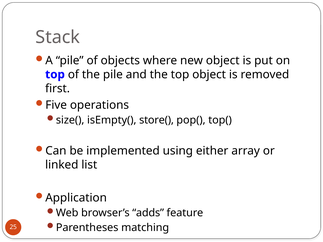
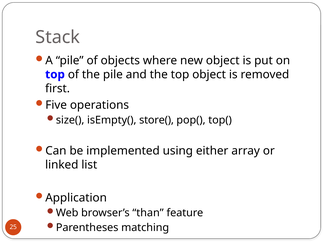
adds: adds -> than
